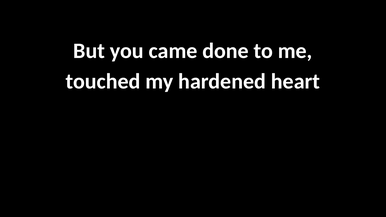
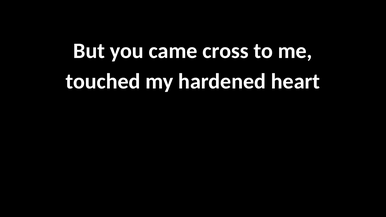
done: done -> cross
